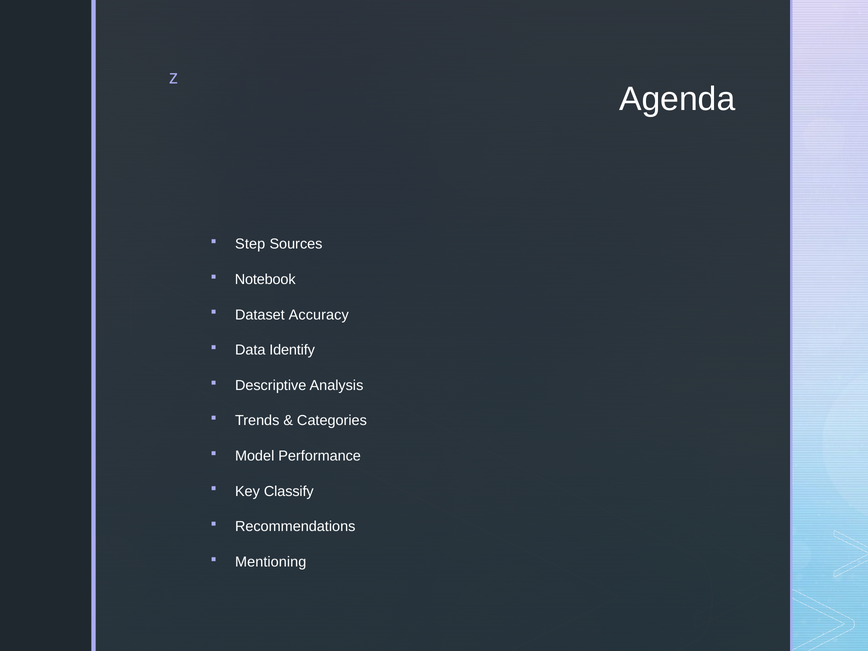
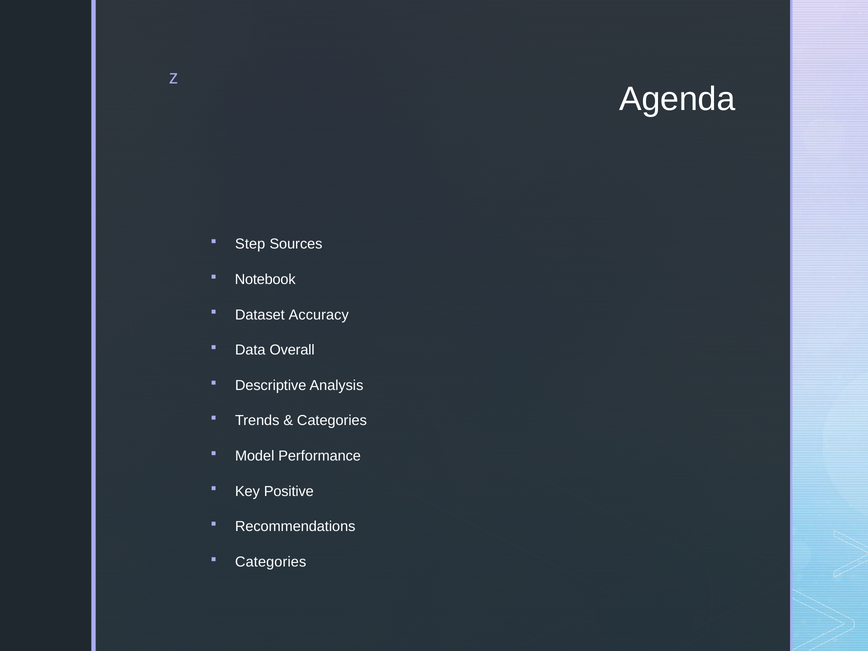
Identify: Identify -> Overall
Classify: Classify -> Positive
Mentioning at (271, 562): Mentioning -> Categories
